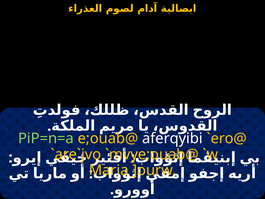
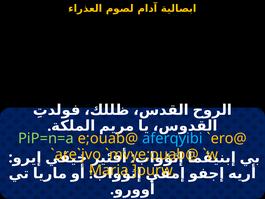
aferqyibi colour: white -> light blue
